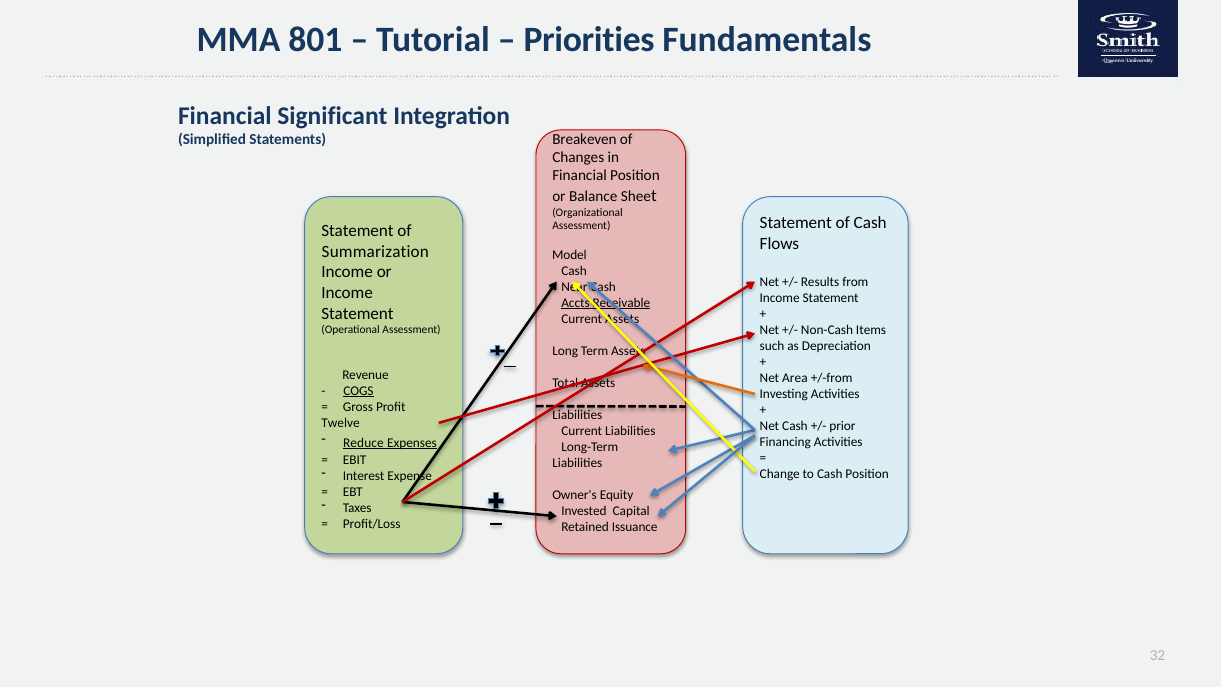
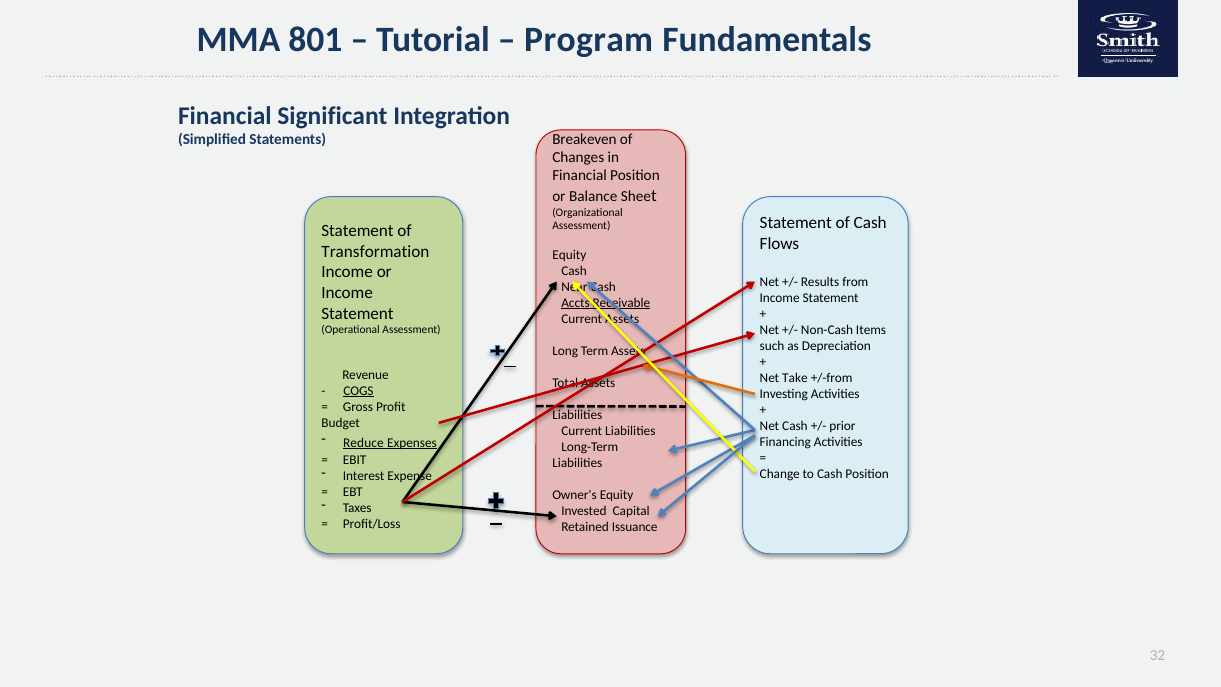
Priorities: Priorities -> Program
Summarization: Summarization -> Transformation
Model at (569, 255): Model -> Equity
Area: Area -> Take
Twelve: Twelve -> Budget
